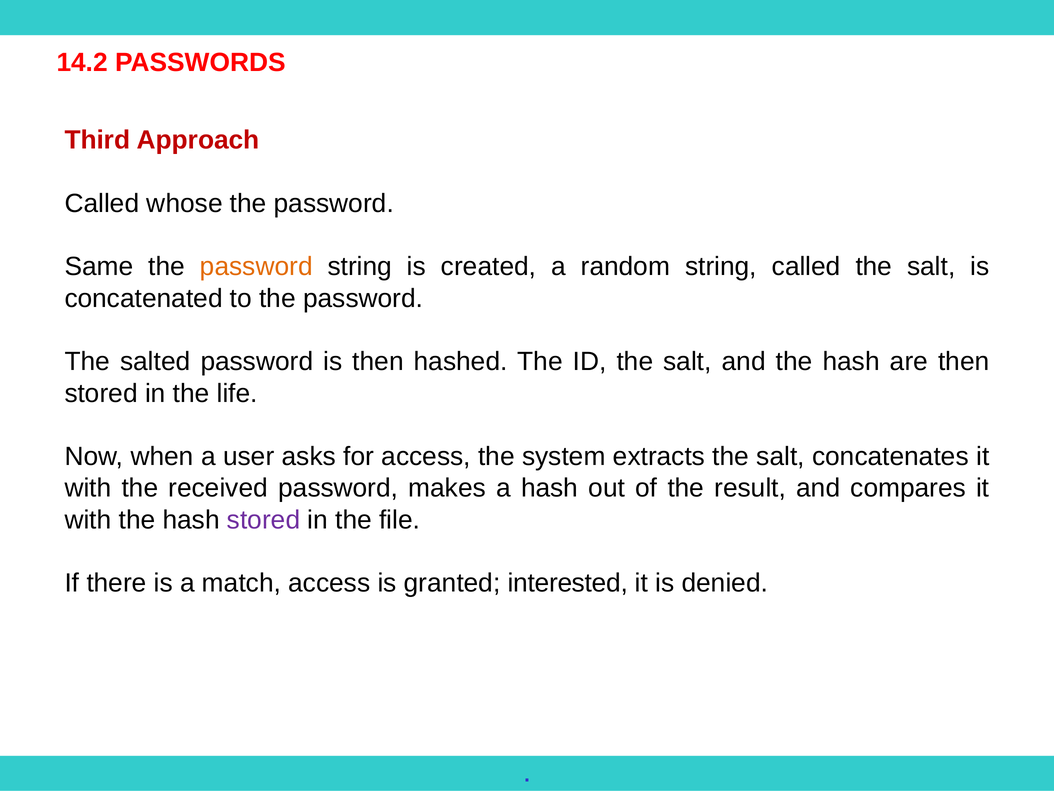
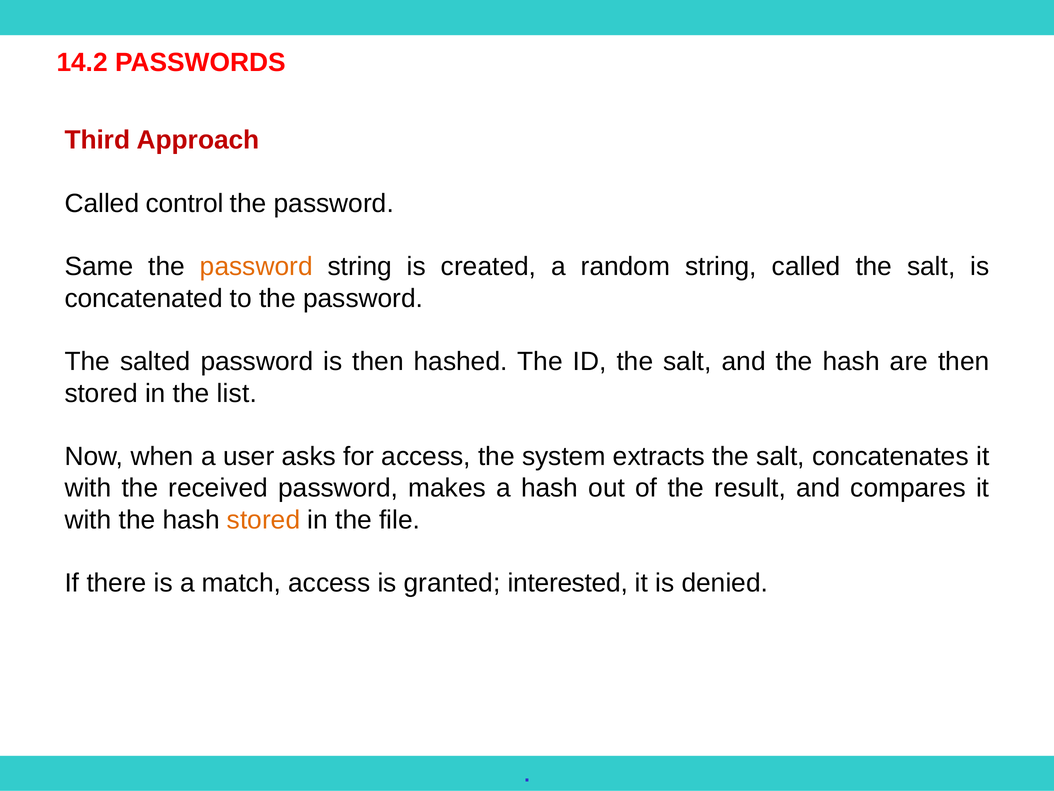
whose: whose -> control
life: life -> list
stored at (264, 520) colour: purple -> orange
